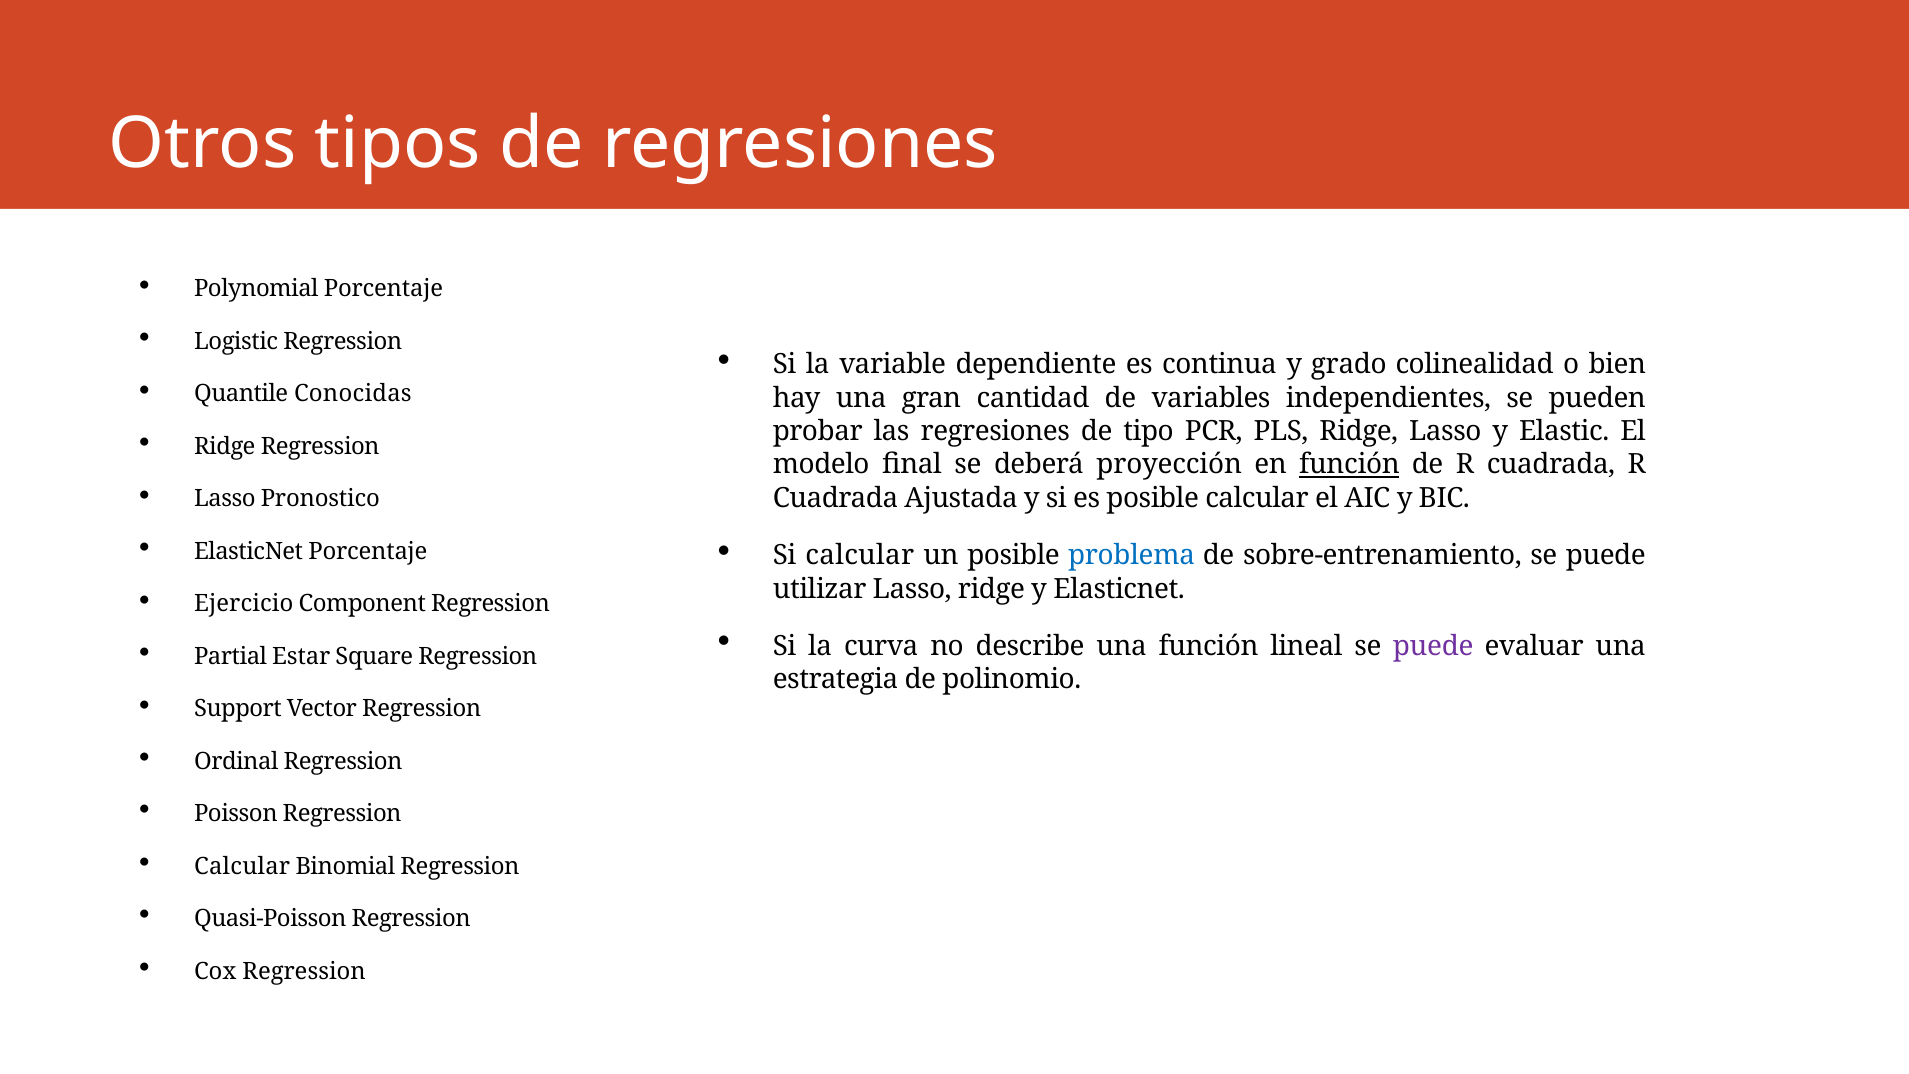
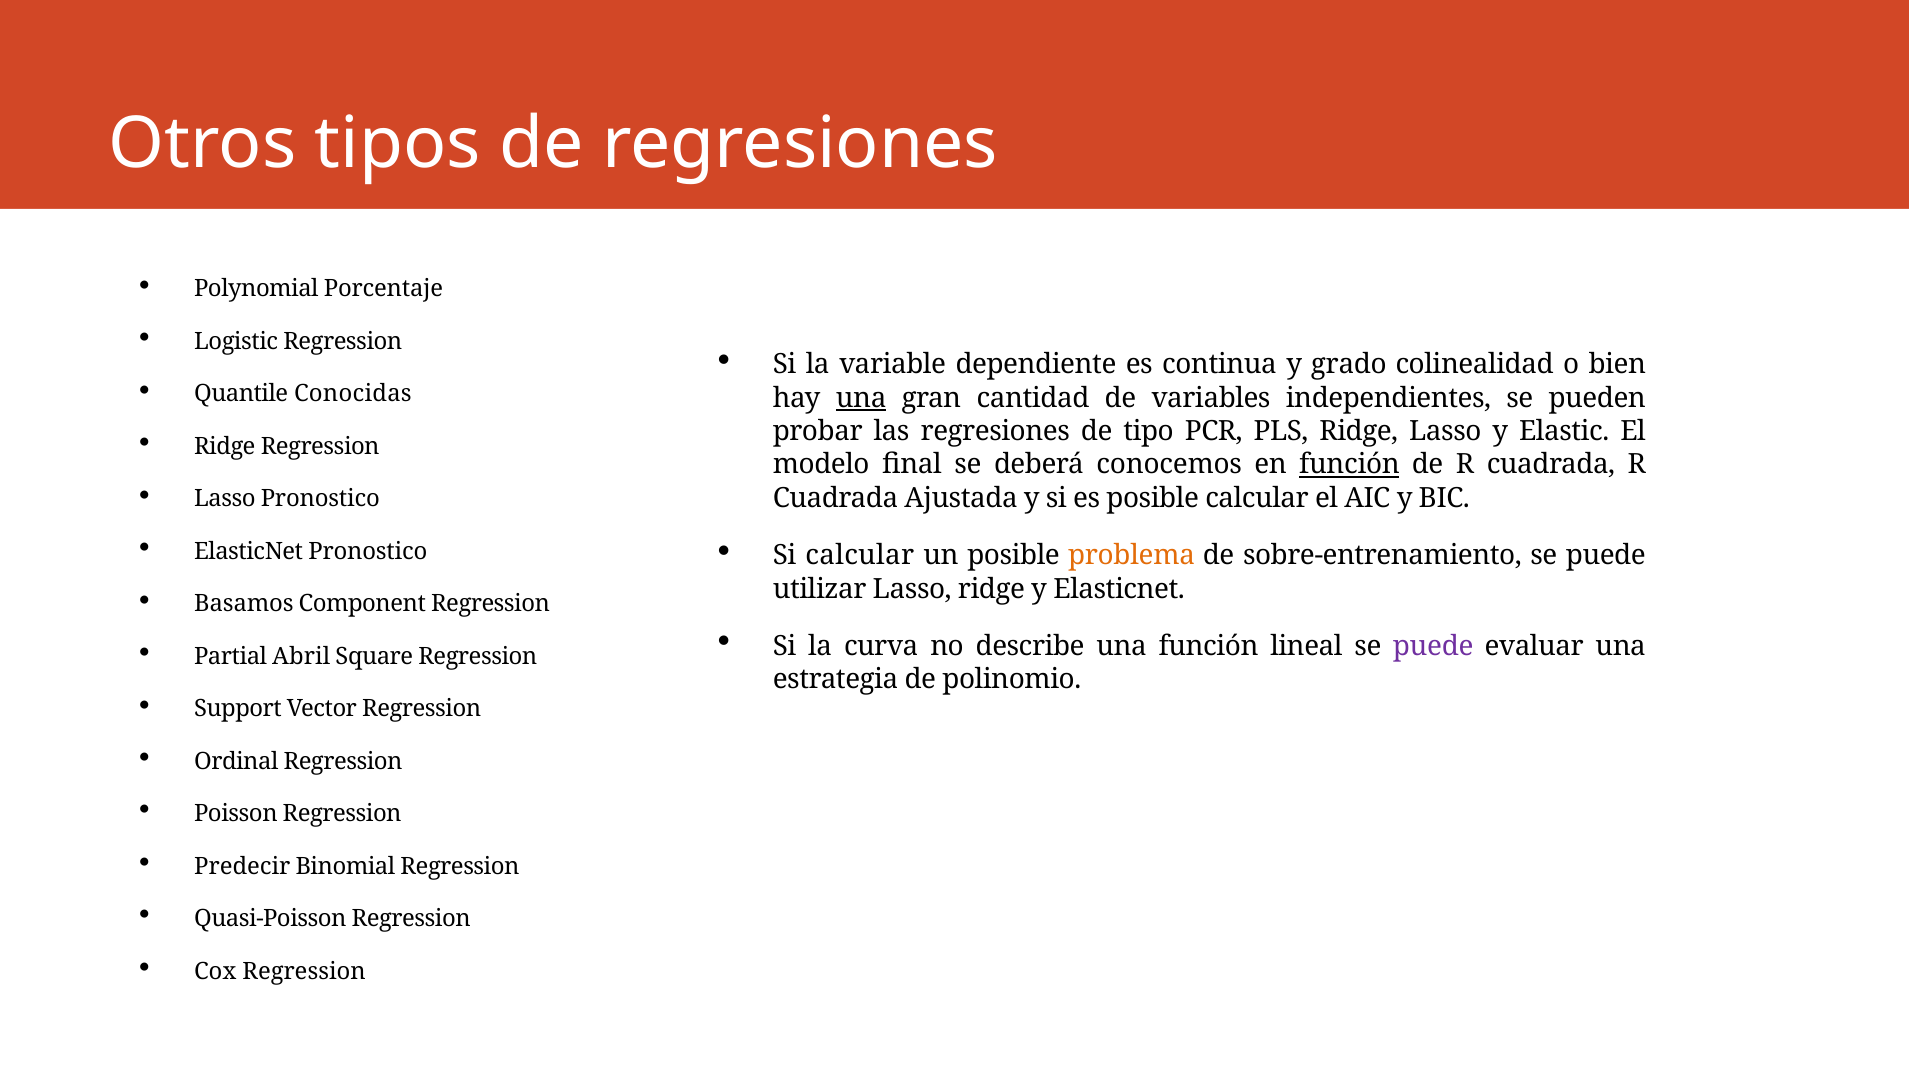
una at (861, 398) underline: none -> present
proyección: proyección -> conocemos
ElasticNet Porcentaje: Porcentaje -> Pronostico
problema colour: blue -> orange
Ejercicio: Ejercicio -> Basamos
Estar: Estar -> Abril
Calcular at (242, 866): Calcular -> Predecir
